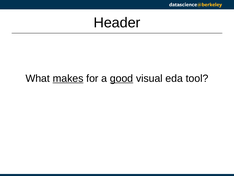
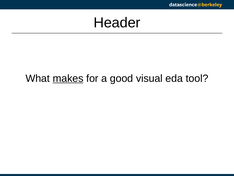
good underline: present -> none
